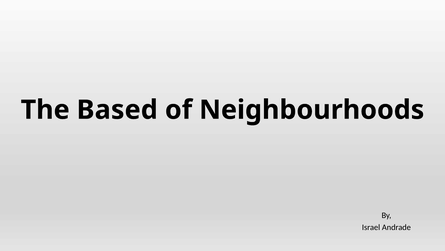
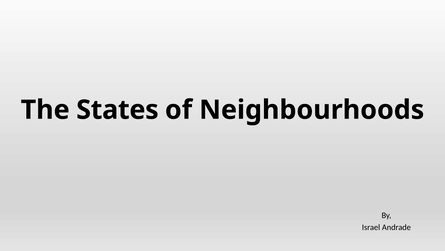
Based: Based -> States
